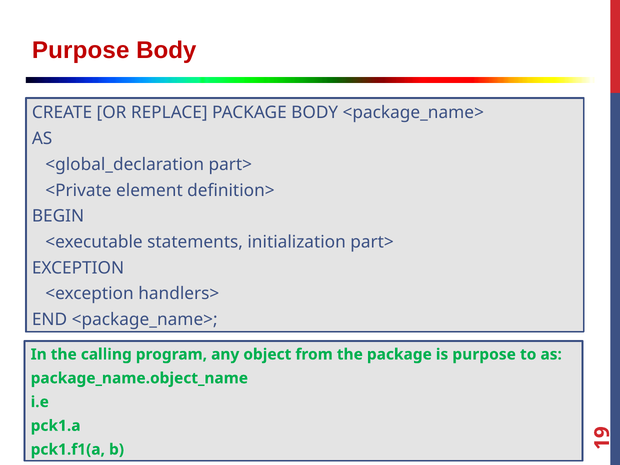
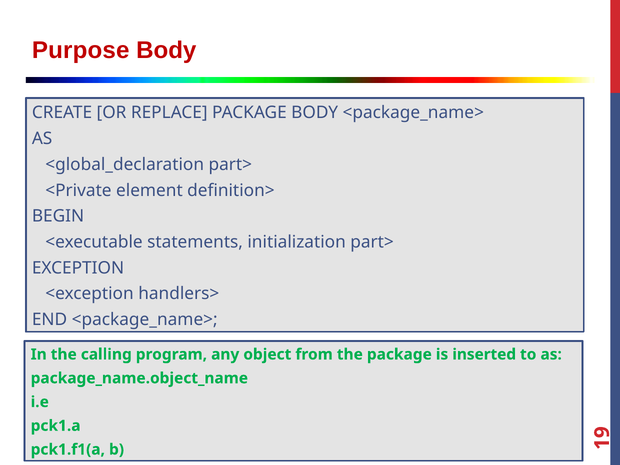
is purpose: purpose -> inserted
